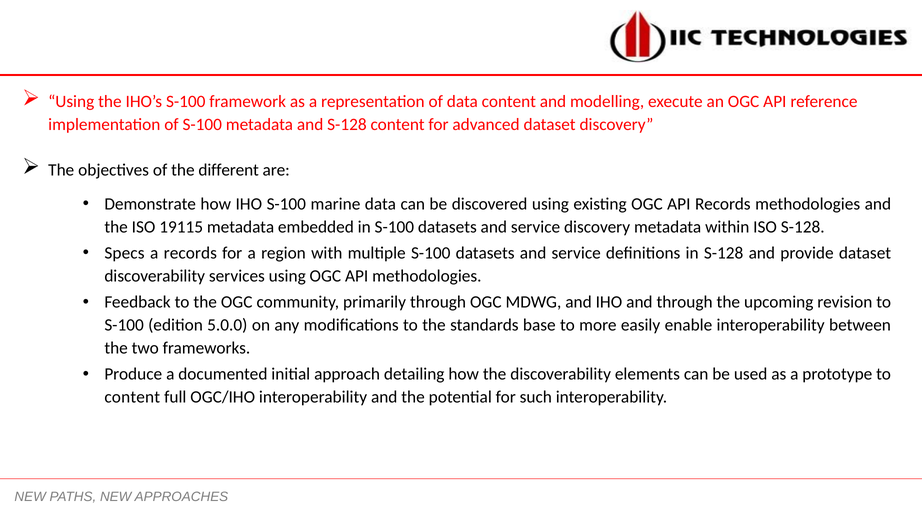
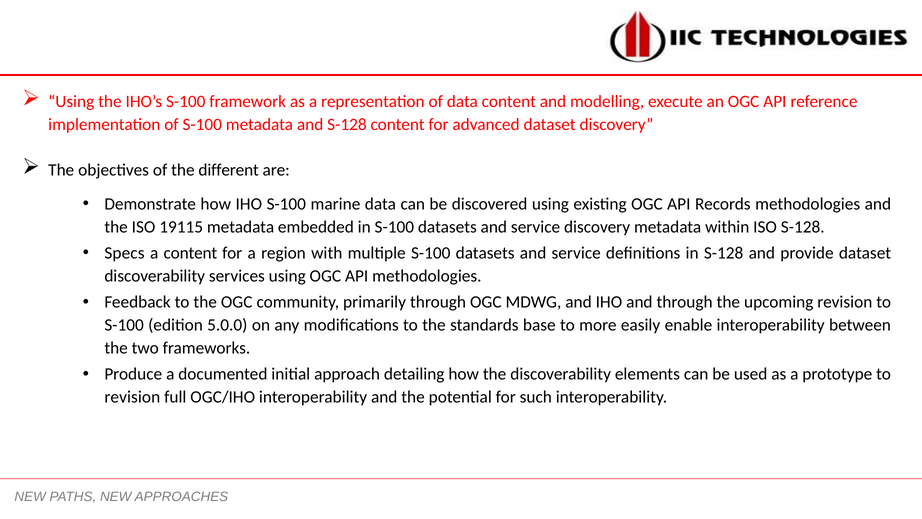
a records: records -> content
content at (132, 397): content -> revision
